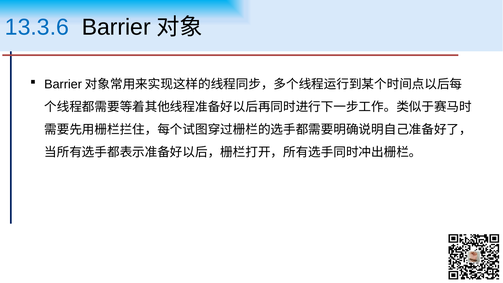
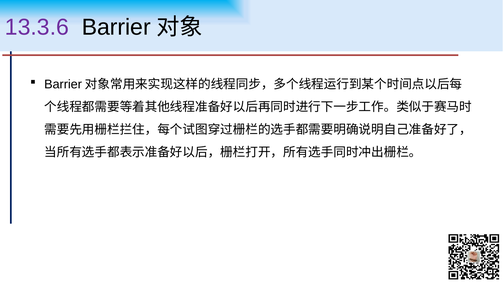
13.3.6 colour: blue -> purple
